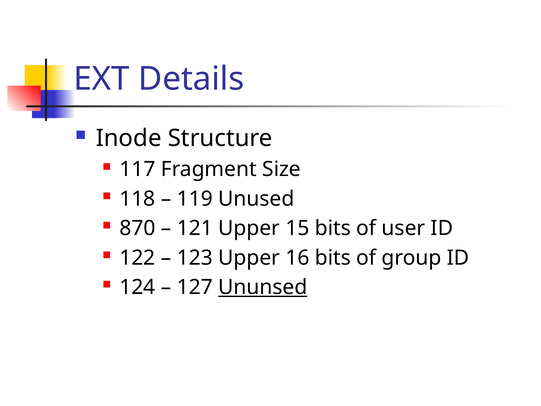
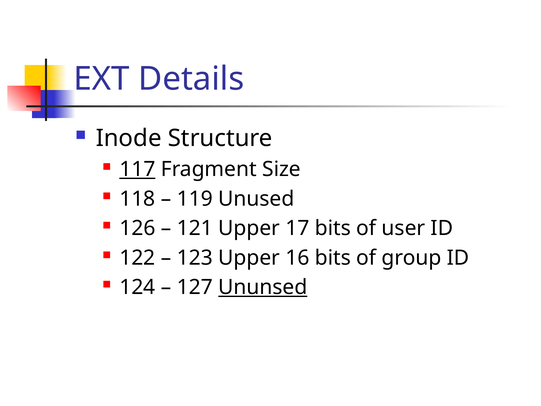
117 underline: none -> present
870: 870 -> 126
15: 15 -> 17
